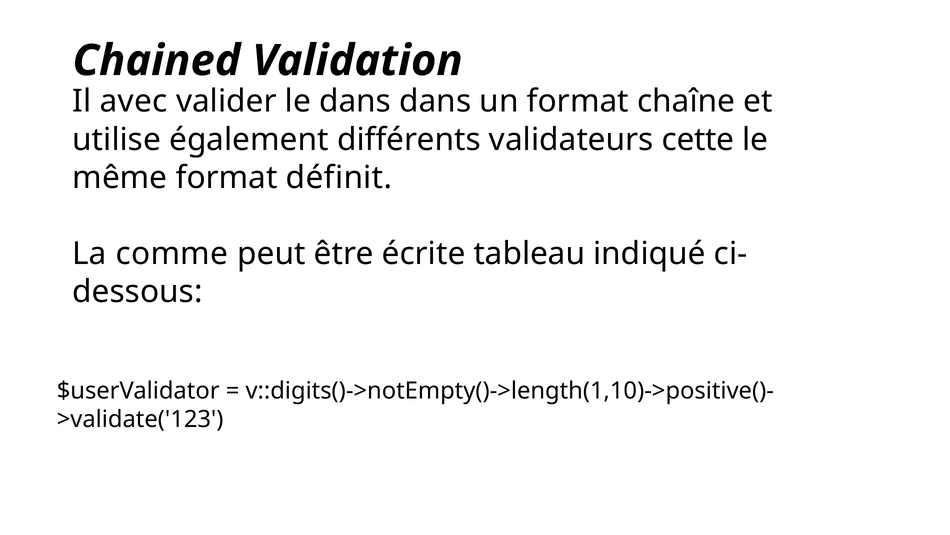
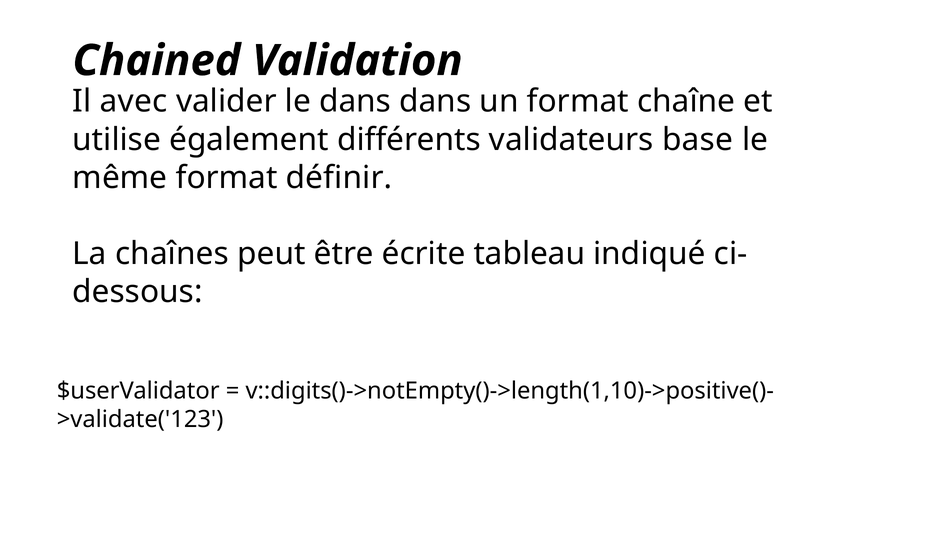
cette: cette -> base
définit: définit -> définir
comme: comme -> chaînes
